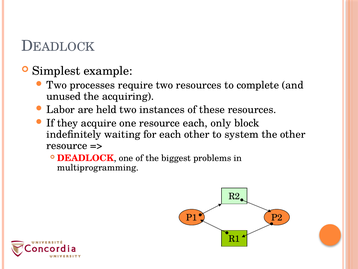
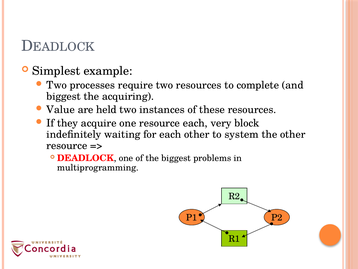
unused at (64, 96): unused -> biggest
Labor: Labor -> Value
only: only -> very
